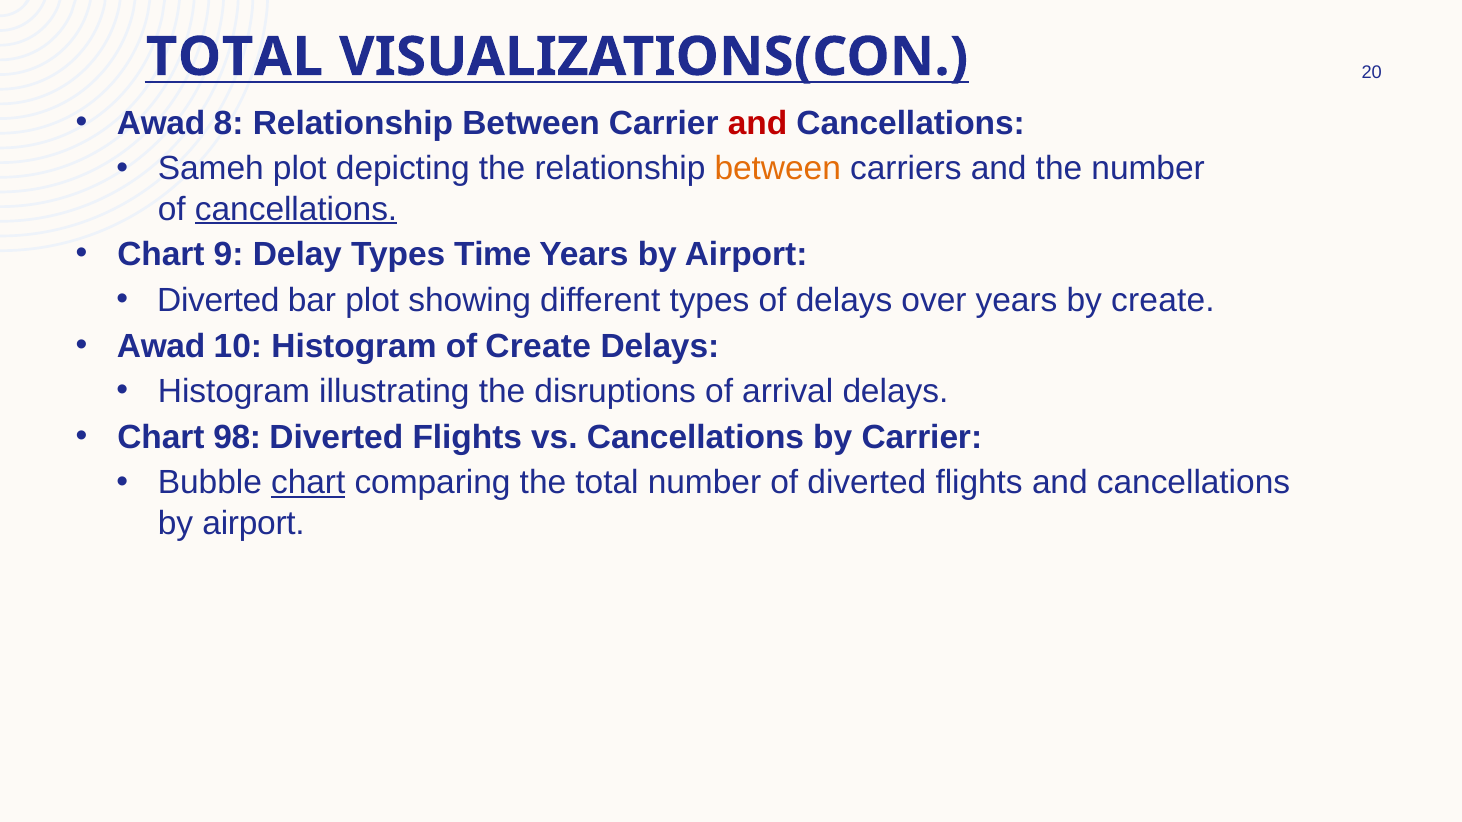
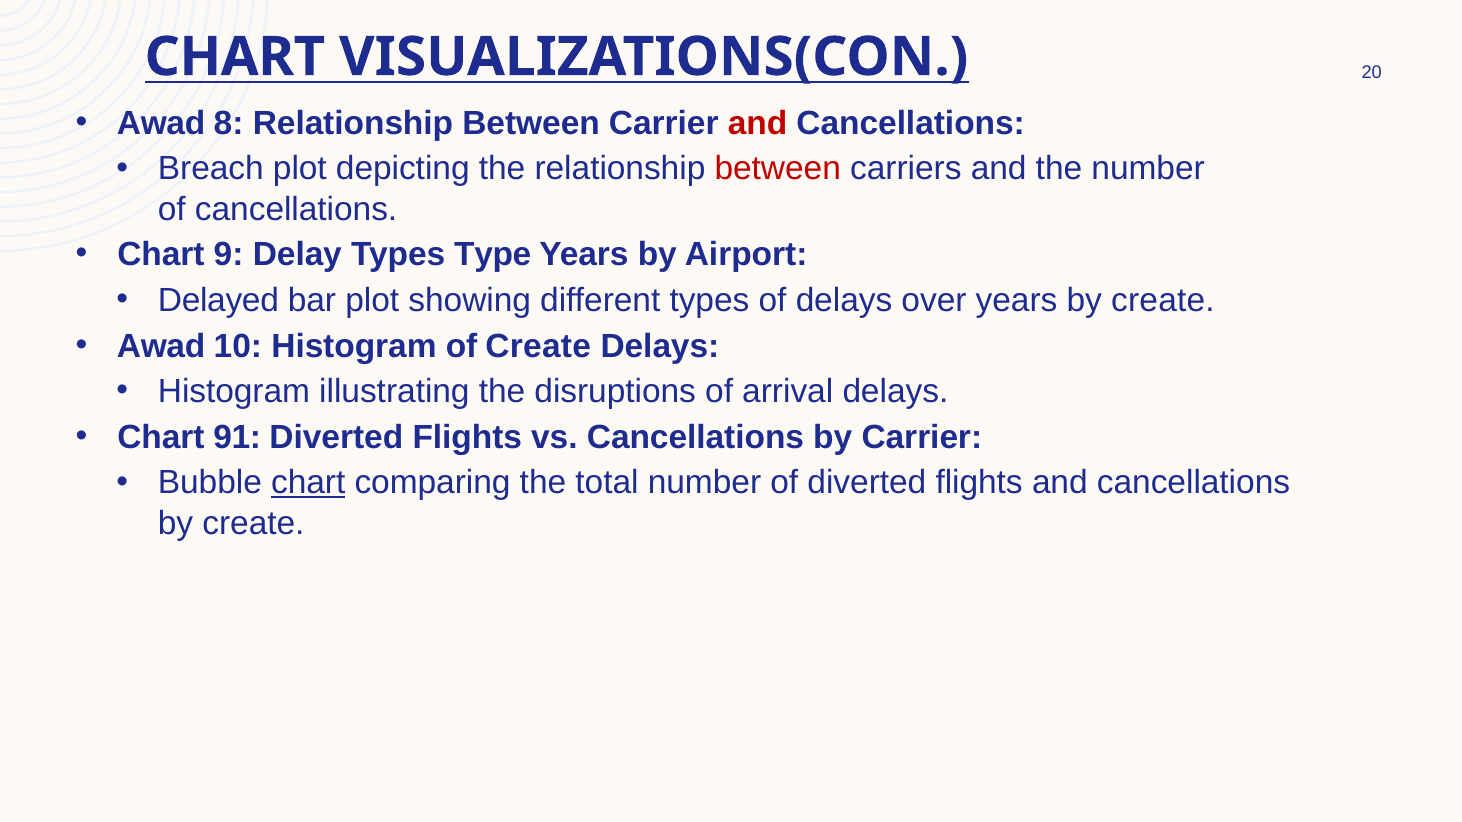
TOTAL at (234, 57): TOTAL -> CHART
Sameh: Sameh -> Breach
between at (778, 169) colour: orange -> red
cancellations at (296, 209) underline: present -> none
Time: Time -> Type
Diverted at (218, 300): Diverted -> Delayed
98: 98 -> 91
airport at (254, 523): airport -> create
